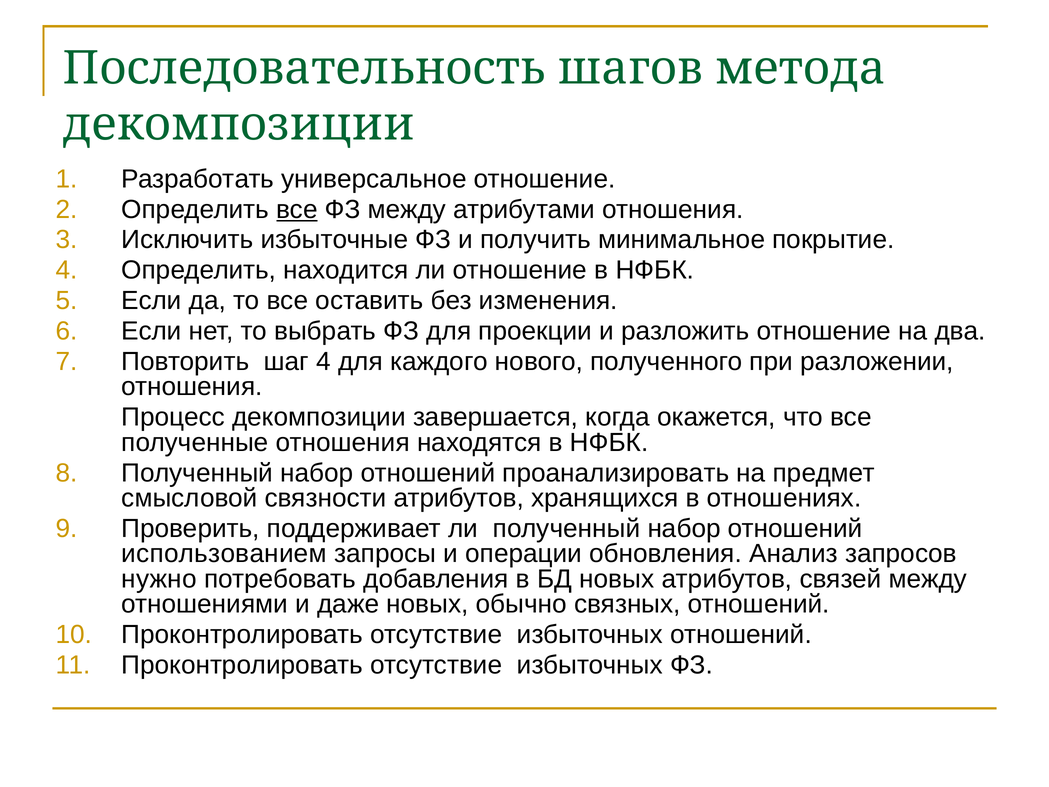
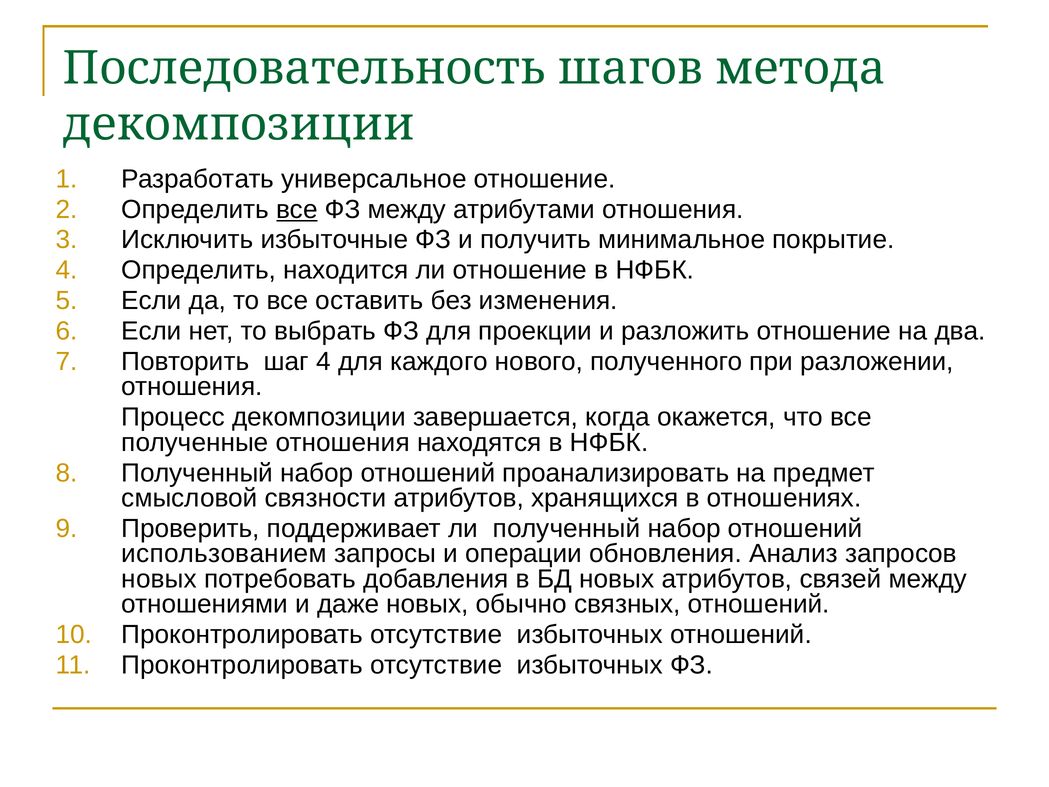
нужно at (159, 579): нужно -> новых
